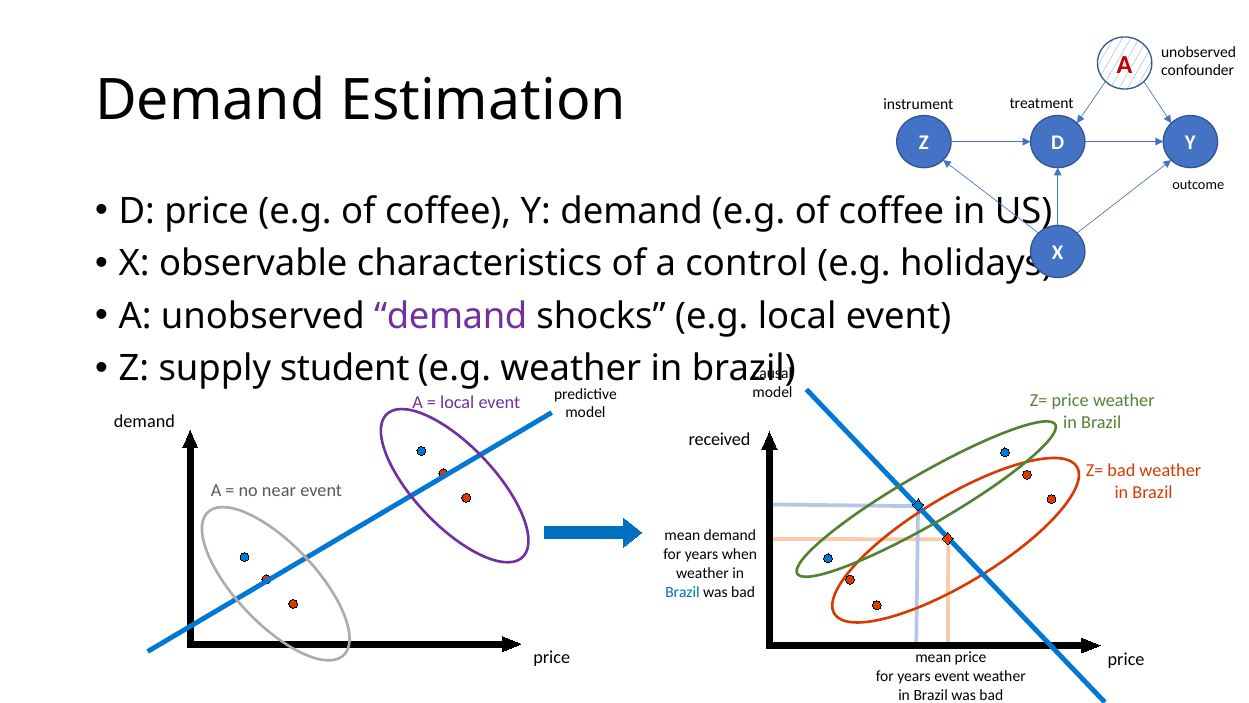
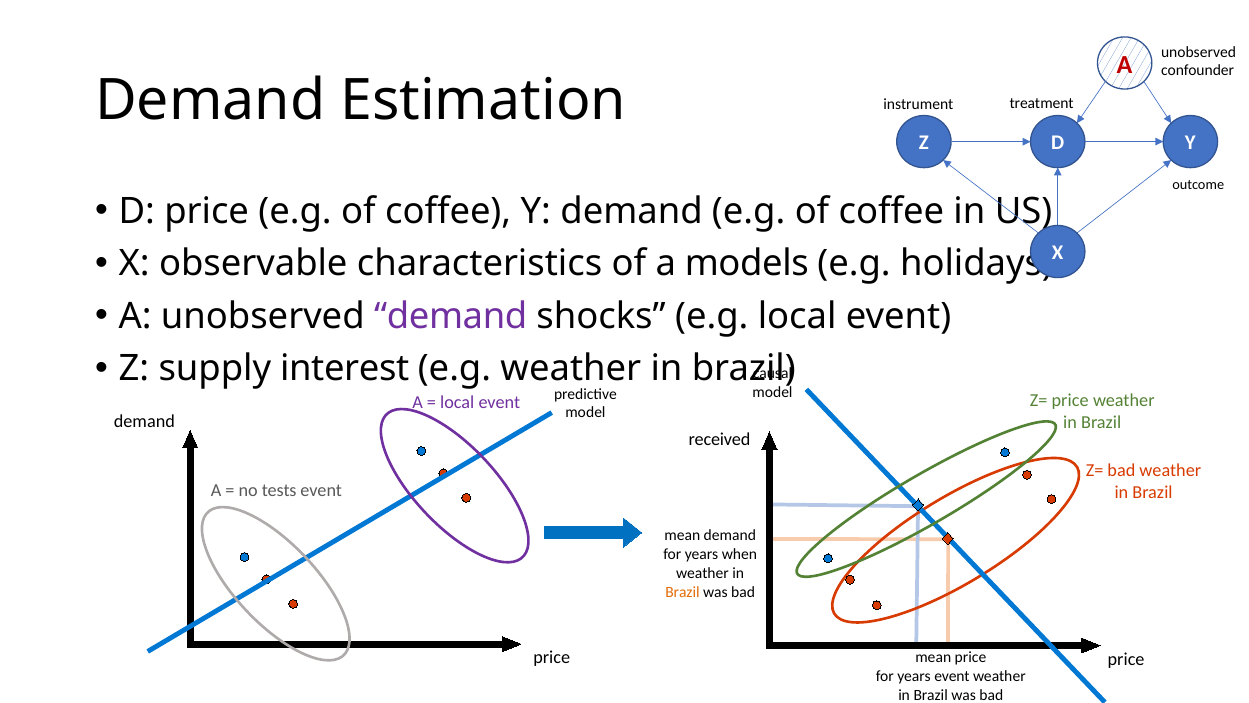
control: control -> models
student: student -> interest
near: near -> tests
Brazil at (682, 592) colour: blue -> orange
